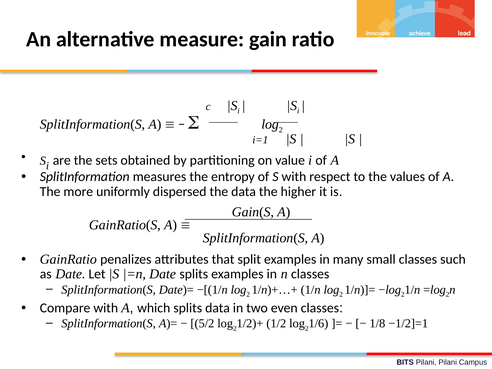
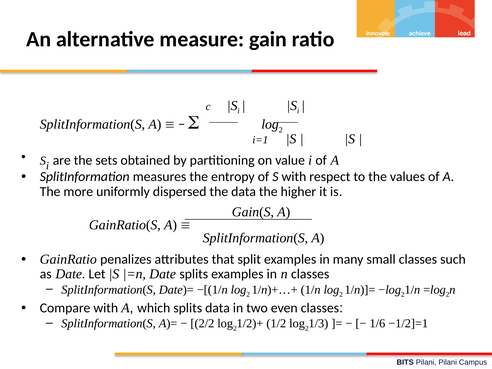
5/2: 5/2 -> 2/2
1/6: 1/6 -> 1/3
1/8: 1/8 -> 1/6
